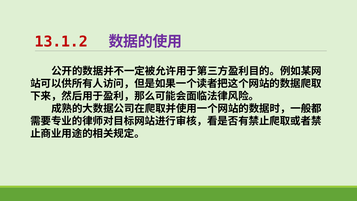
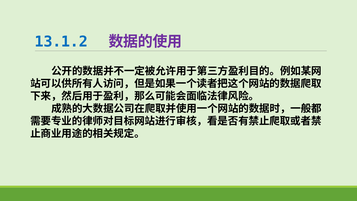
13.1.2 colour: red -> blue
